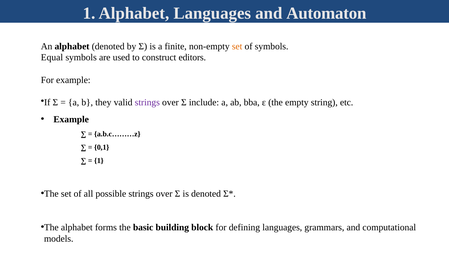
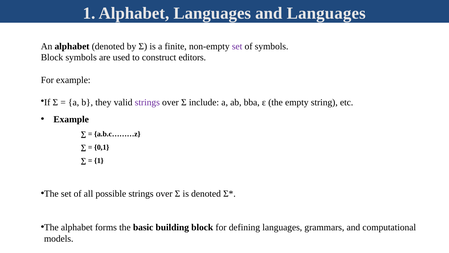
and Automaton: Automaton -> Languages
set at (237, 46) colour: orange -> purple
Equal at (52, 57): Equal -> Block
